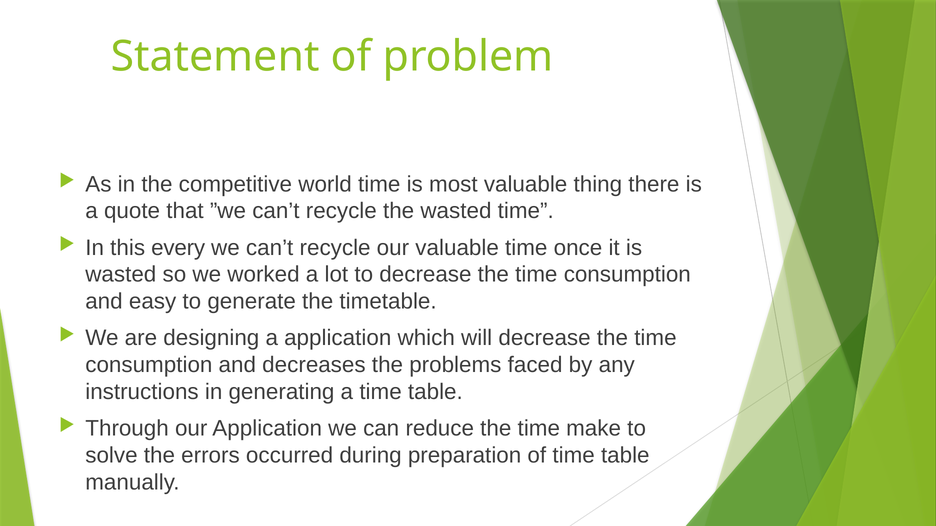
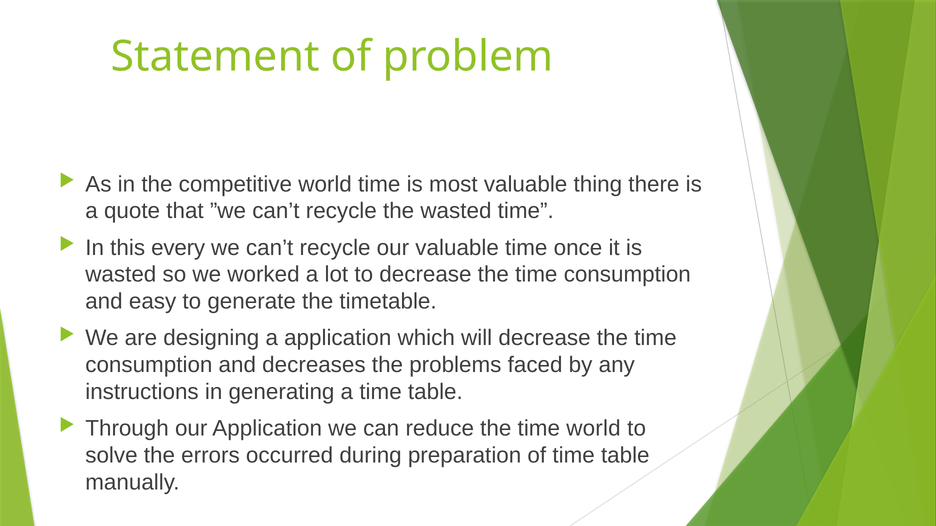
time make: make -> world
